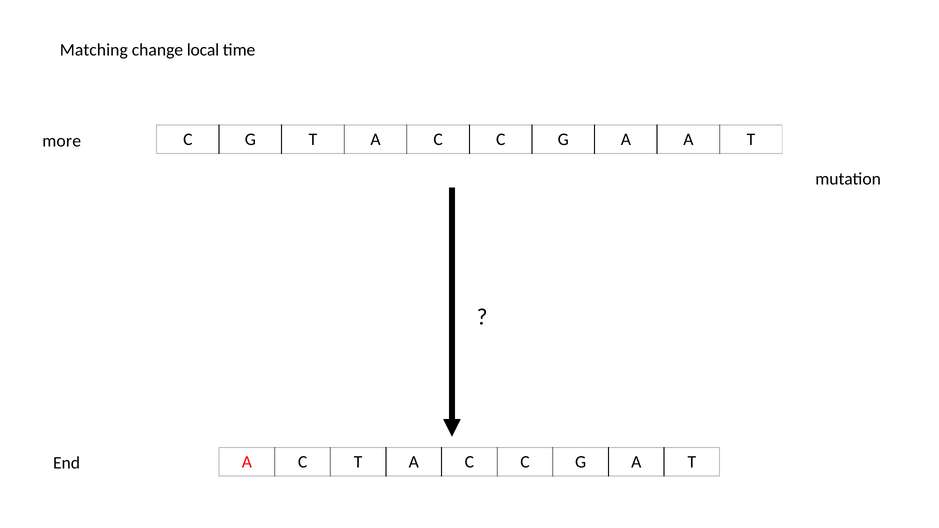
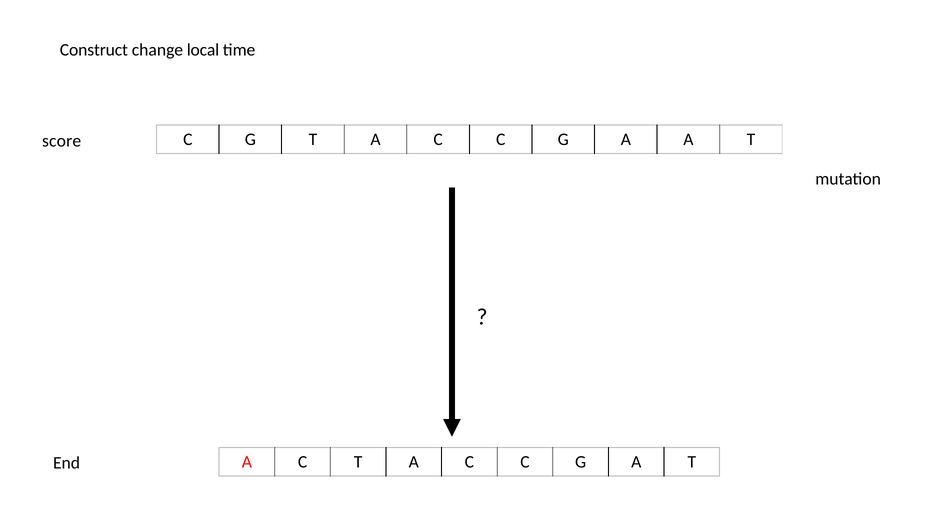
Matching: Matching -> Construct
more: more -> score
